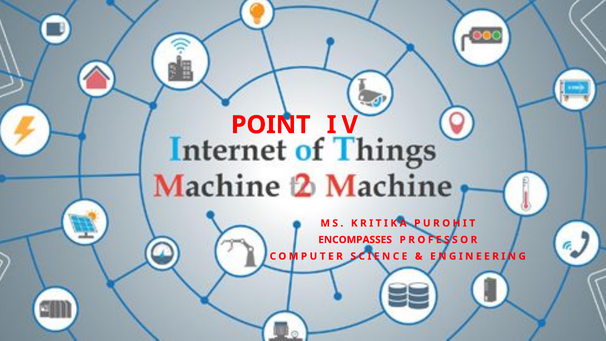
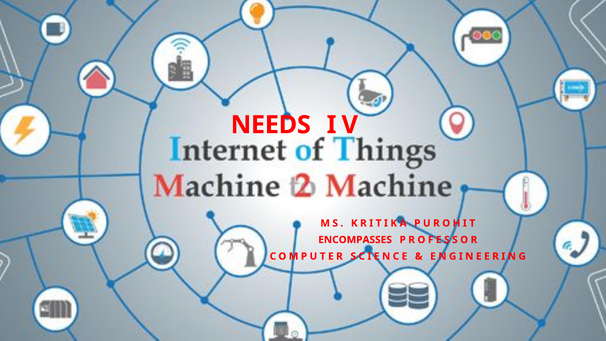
POINT: POINT -> NEEDS
